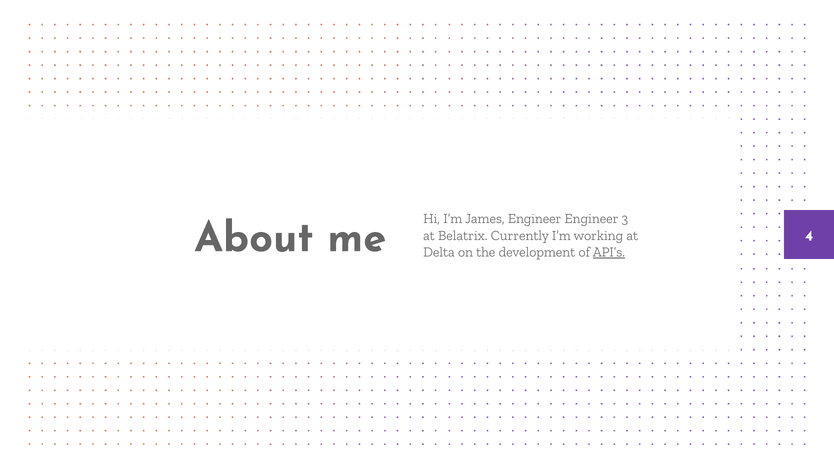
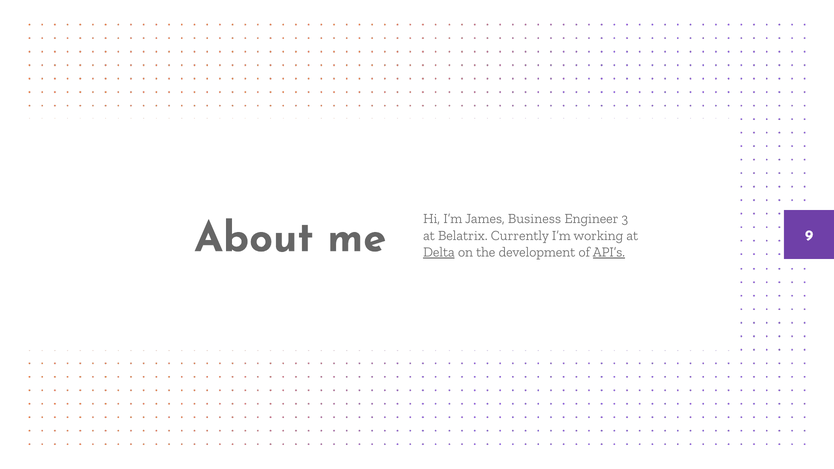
James Engineer: Engineer -> Business
4: 4 -> 9
Delta underline: none -> present
